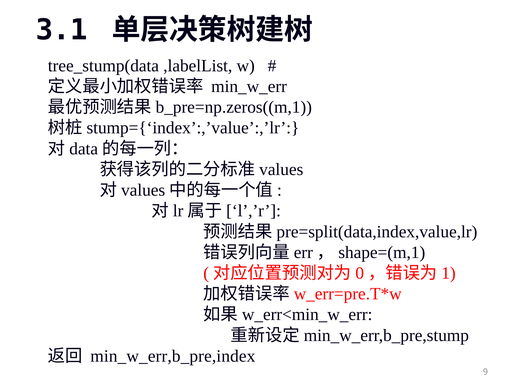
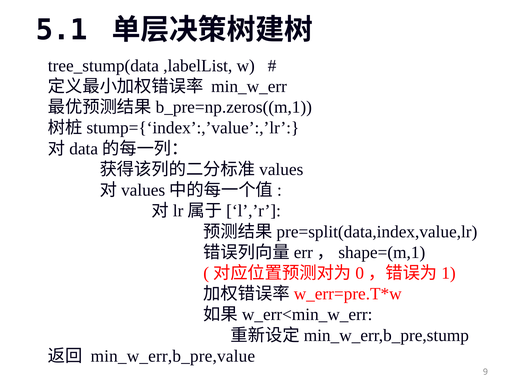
3.1: 3.1 -> 5.1
min_w_err,b_pre,index: min_w_err,b_pre,index -> min_w_err,b_pre,value
